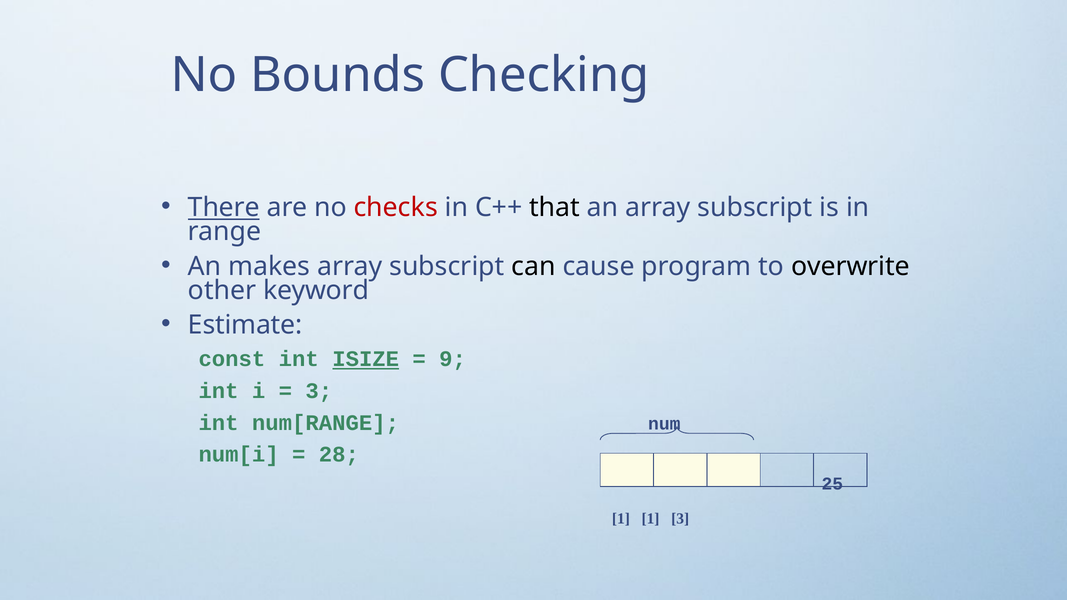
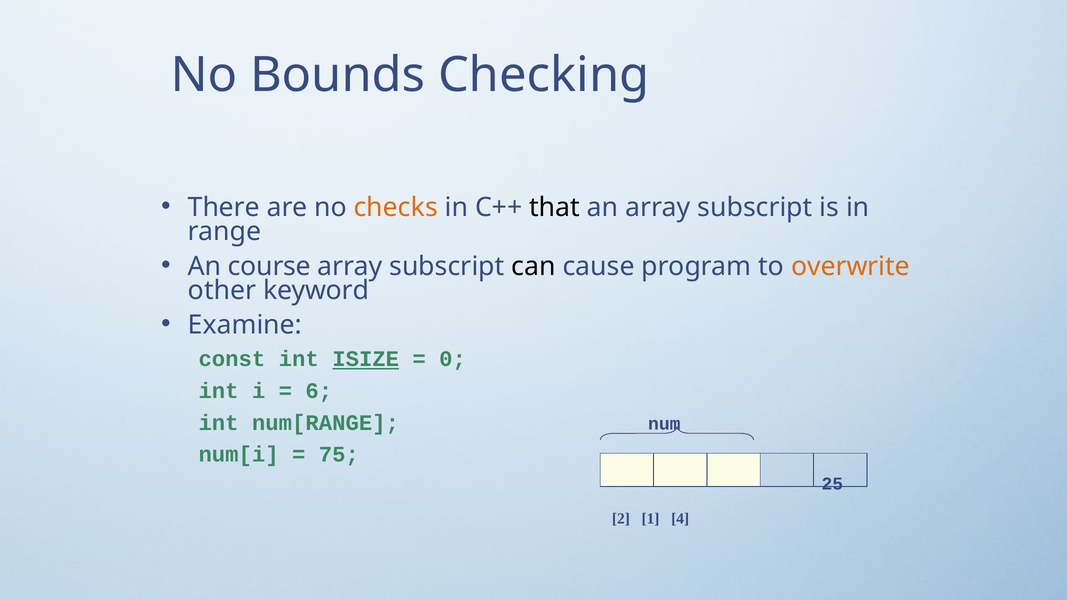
There underline: present -> none
checks colour: red -> orange
makes: makes -> course
overwrite colour: black -> orange
Estimate: Estimate -> Examine
9: 9 -> 0
3 at (319, 391): 3 -> 6
28: 28 -> 75
1 at (621, 519): 1 -> 2
1 3: 3 -> 4
